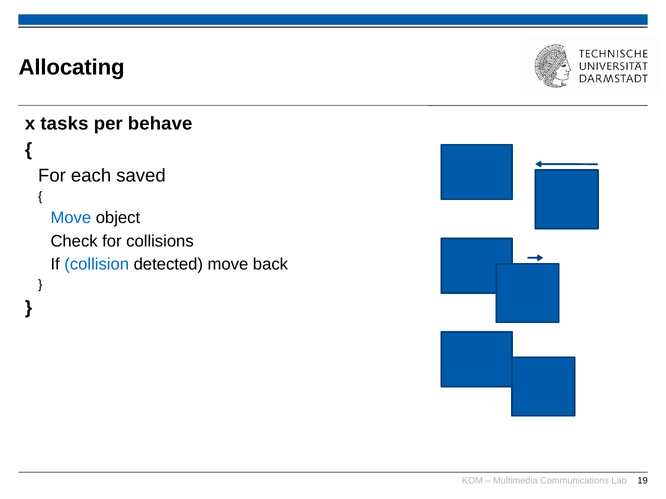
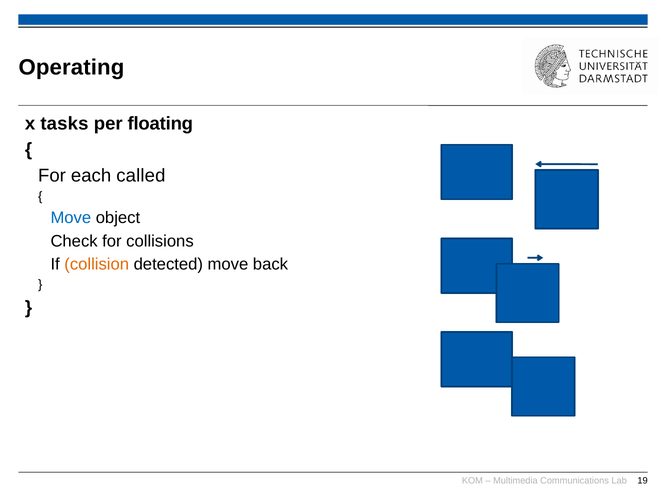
Allocating: Allocating -> Operating
behave: behave -> floating
saved: saved -> called
collision colour: blue -> orange
